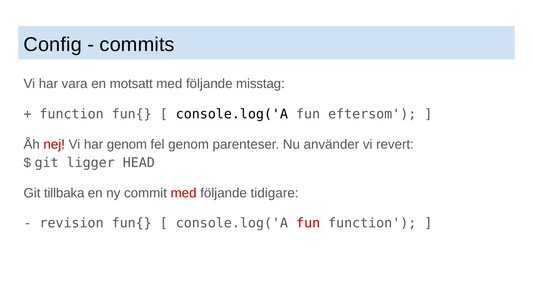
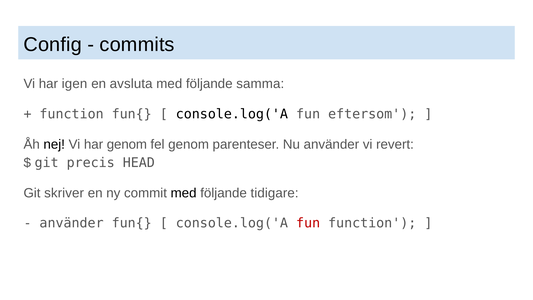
vara: vara -> igen
motsatt: motsatt -> avsluta
misstag: misstag -> samma
nej colour: red -> black
ligger: ligger -> precis
tillbaka: tillbaka -> skriver
med at (184, 193) colour: red -> black
revision at (72, 223): revision -> använder
